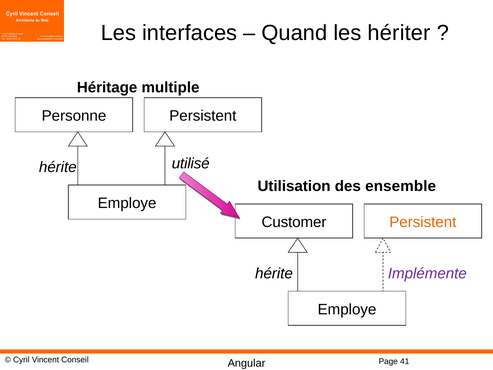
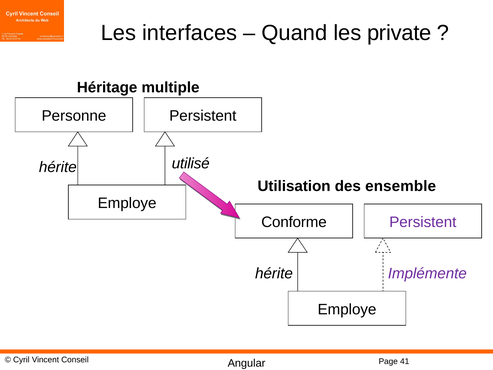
hériter: hériter -> private
Customer: Customer -> Conforme
Persistent at (423, 222) colour: orange -> purple
